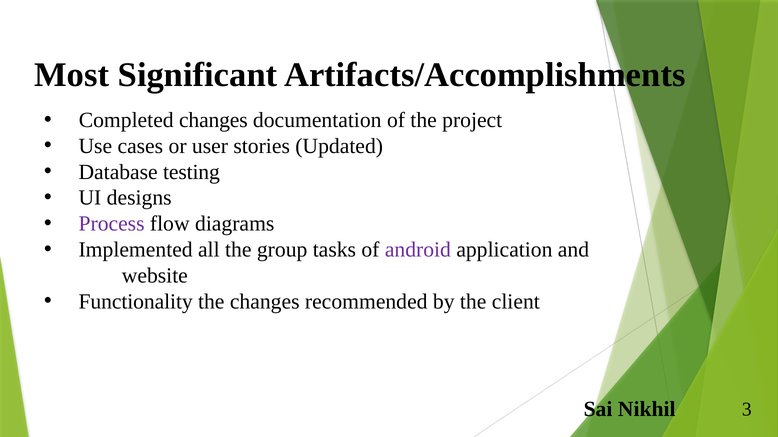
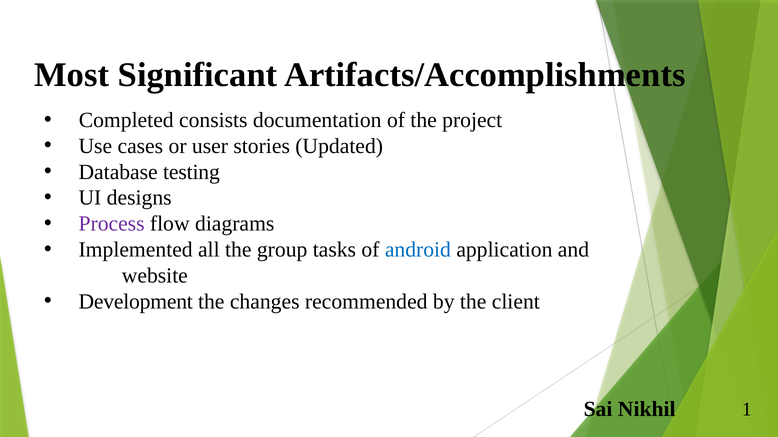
Completed changes: changes -> consists
android colour: purple -> blue
Functionality: Functionality -> Development
3: 3 -> 1
